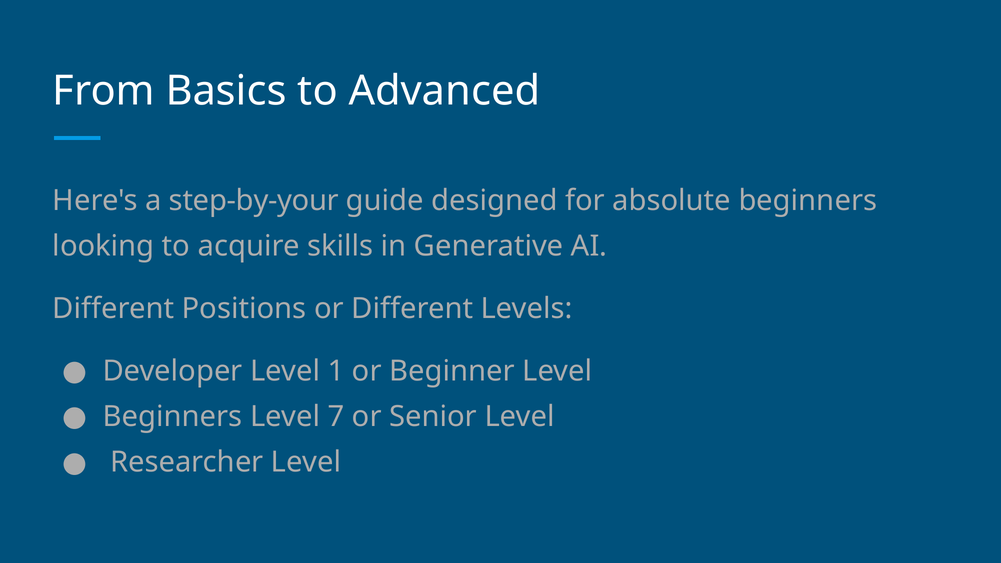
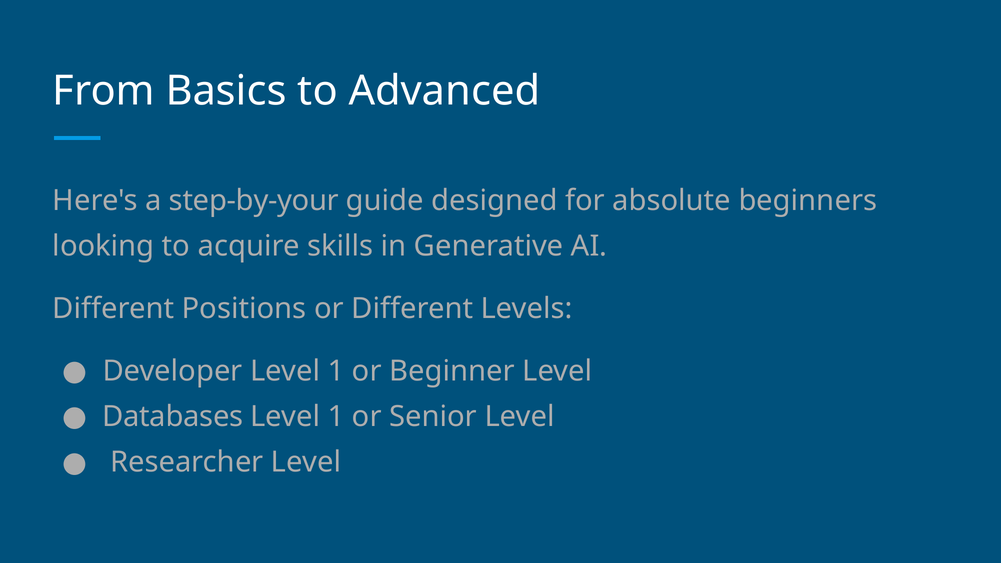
Beginners at (172, 417): Beginners -> Databases
7 at (336, 417): 7 -> 1
